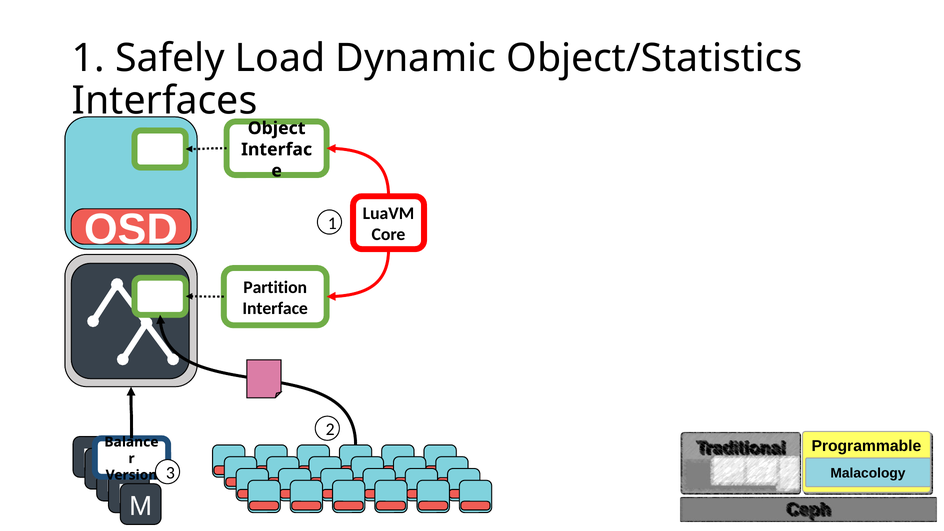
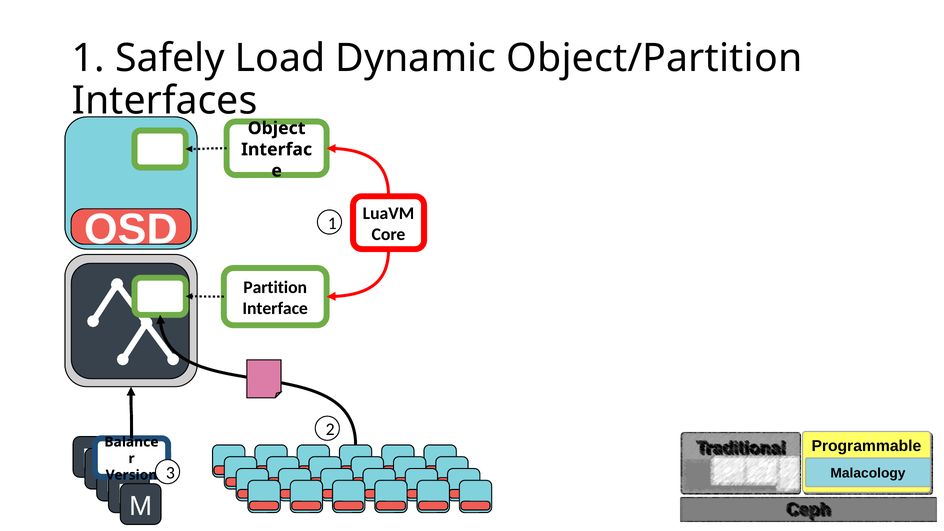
Object/Statistics: Object/Statistics -> Object/Partition
